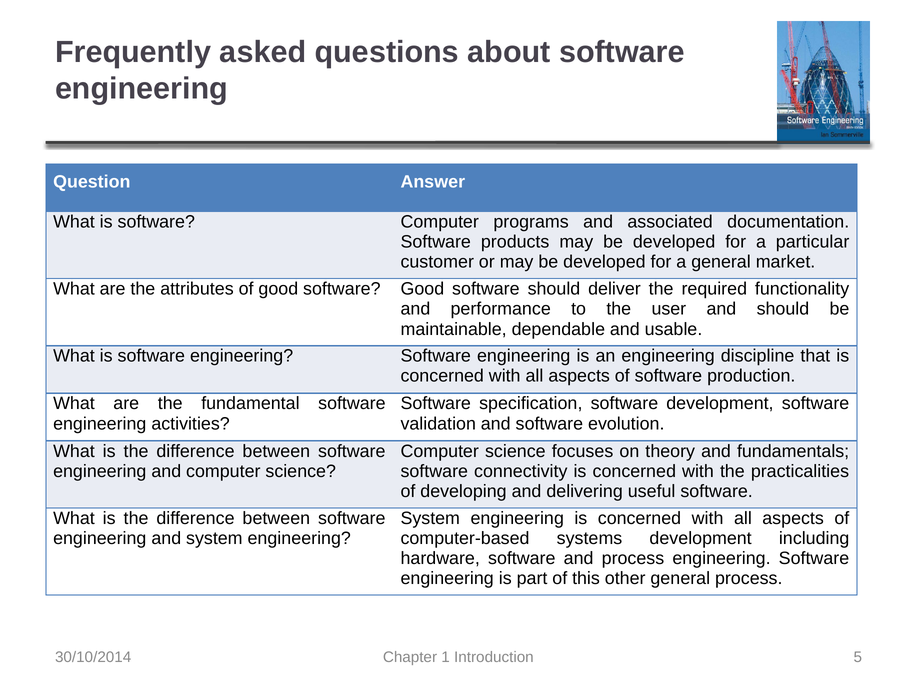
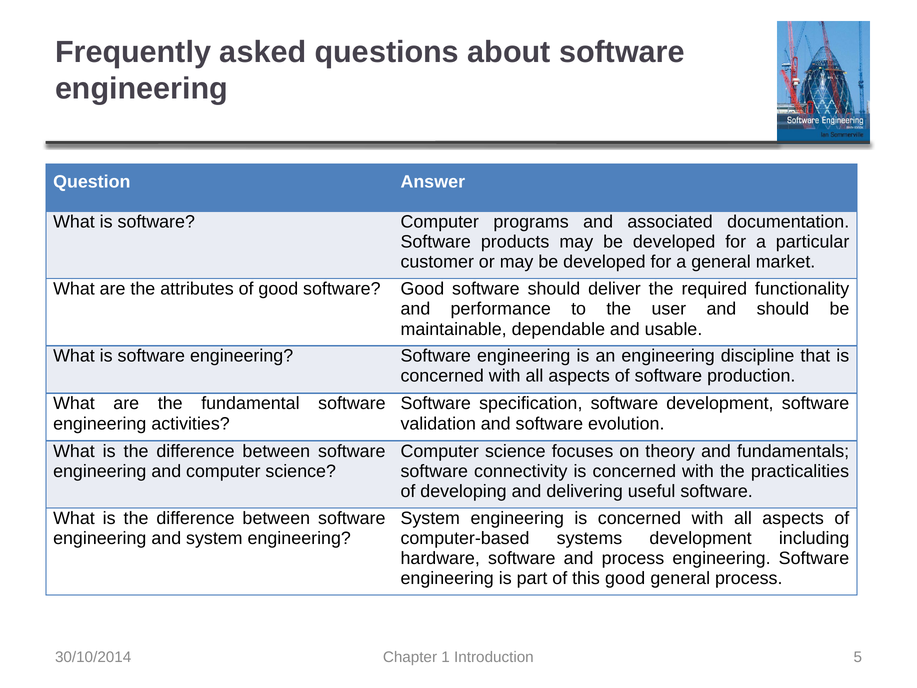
this other: other -> good
